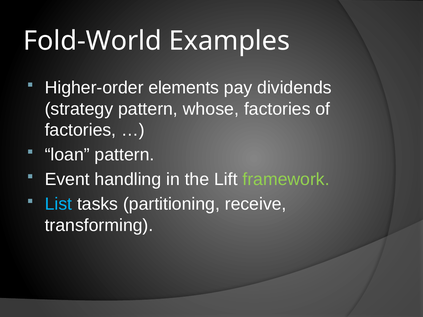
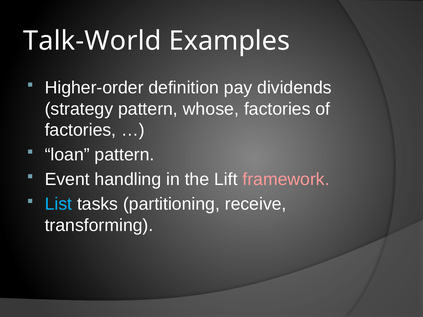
Fold-World: Fold-World -> Talk-World
elements: elements -> definition
framework colour: light green -> pink
